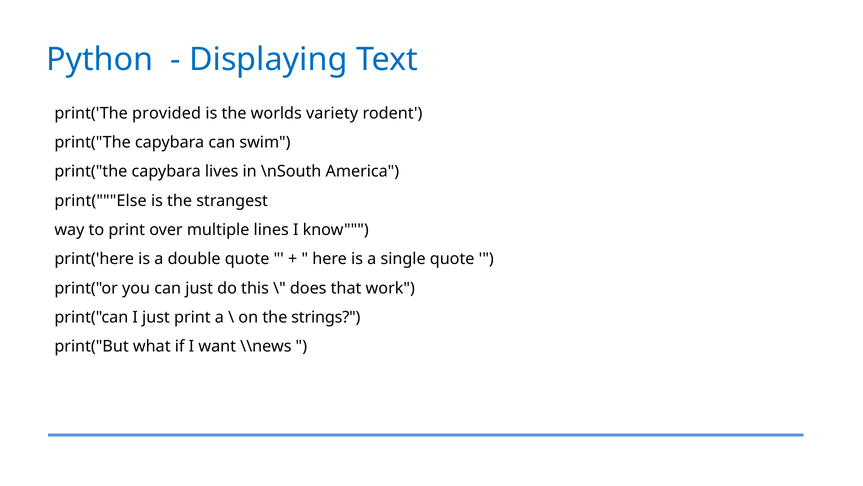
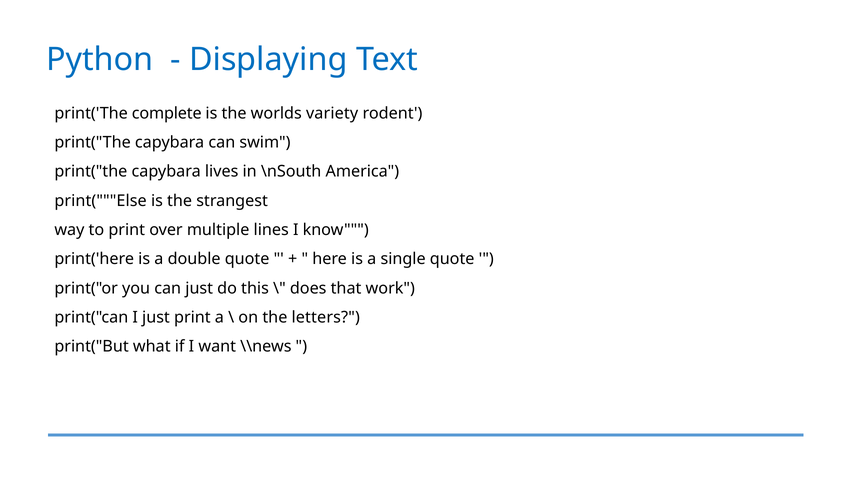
provided: provided -> complete
strings: strings -> letters
